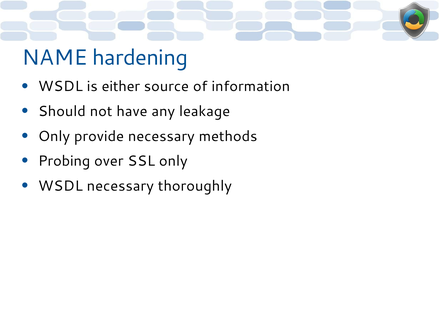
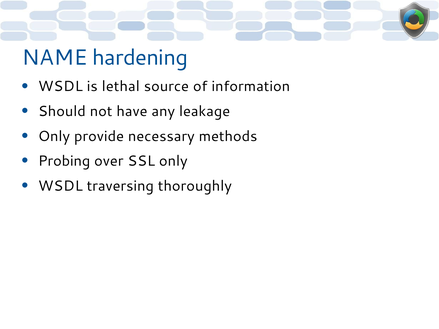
either: either -> lethal
WSDL necessary: necessary -> traversing
